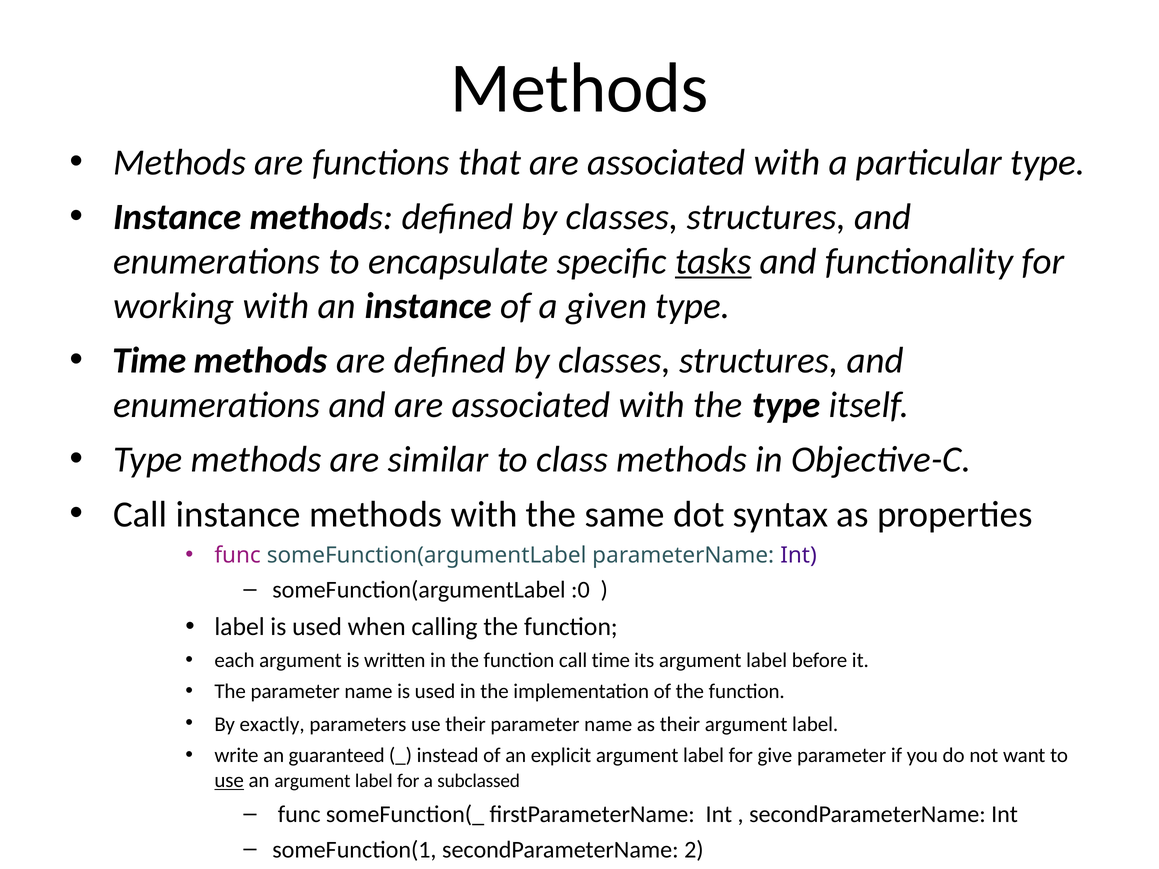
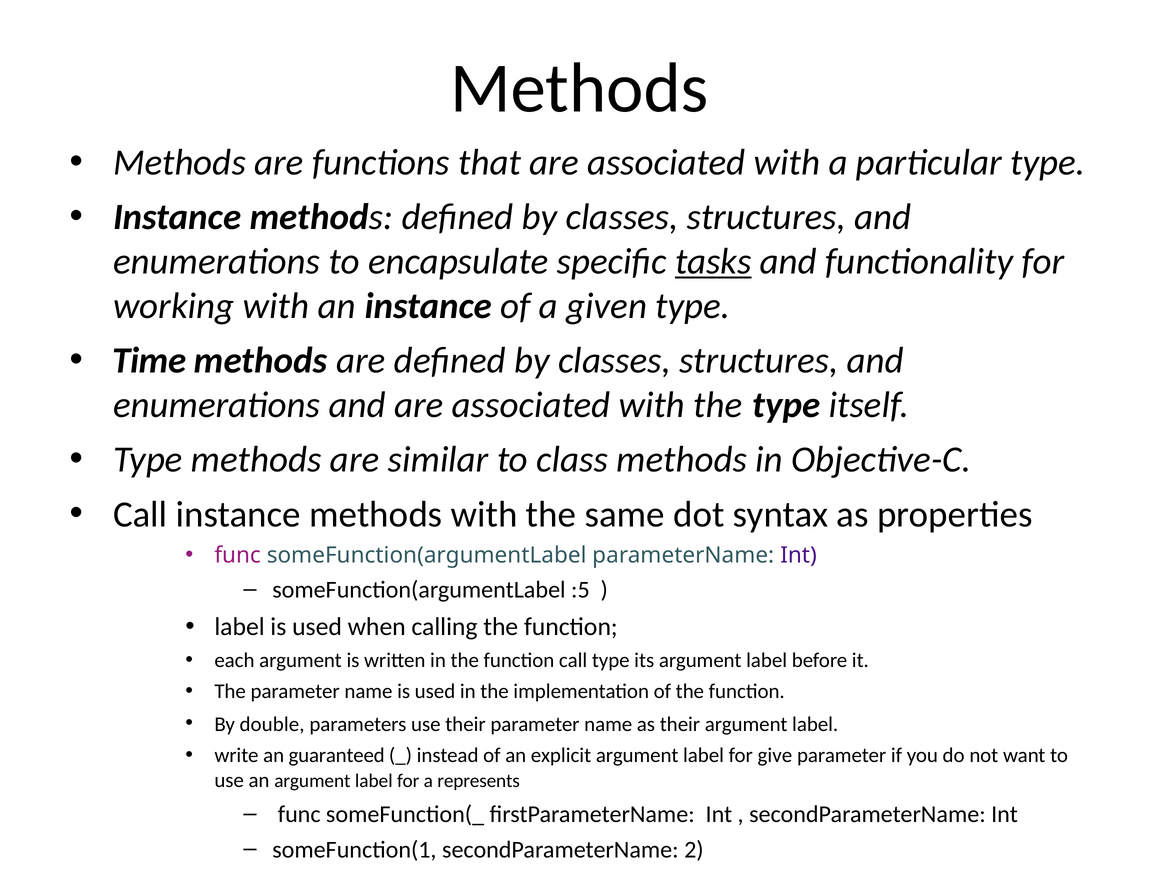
:0: :0 -> :5
call time: time -> type
exactly: exactly -> double
use at (229, 781) underline: present -> none
subclassed: subclassed -> represents
